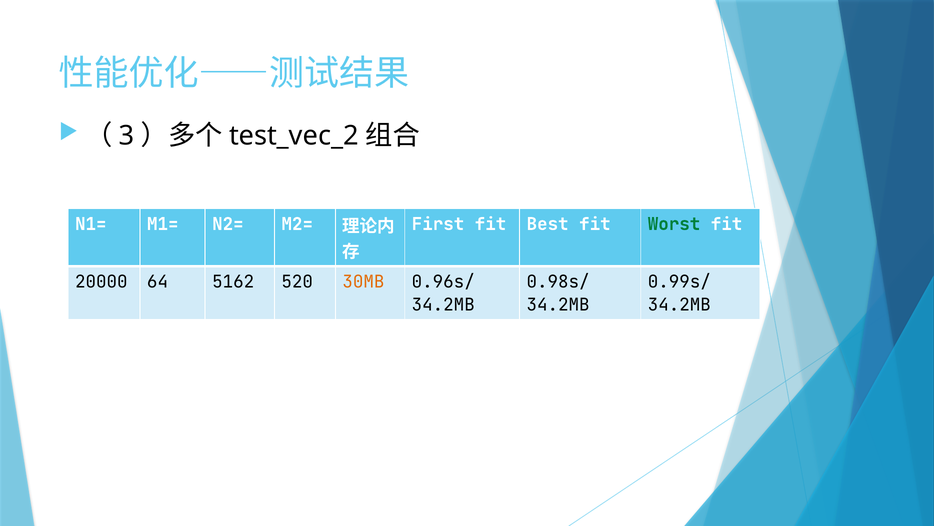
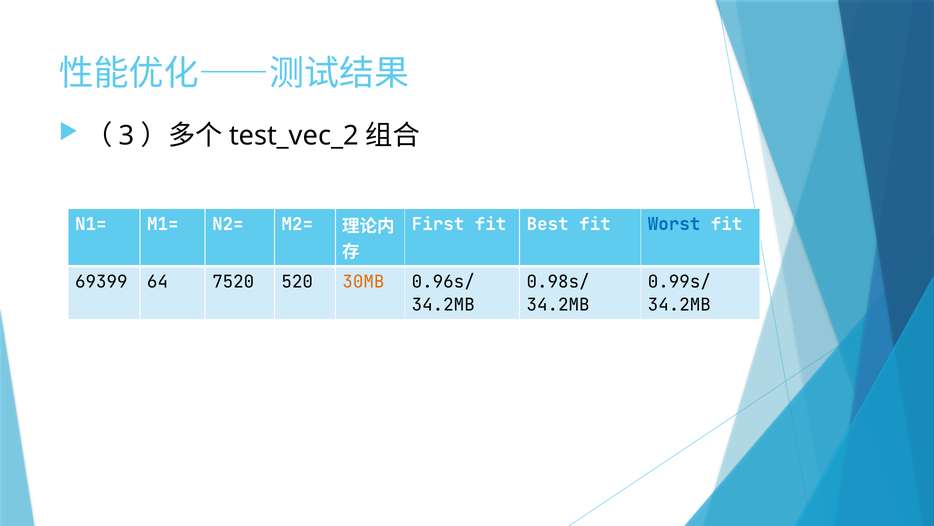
Worst colour: green -> blue
20000: 20000 -> 69399
5162: 5162 -> 7520
